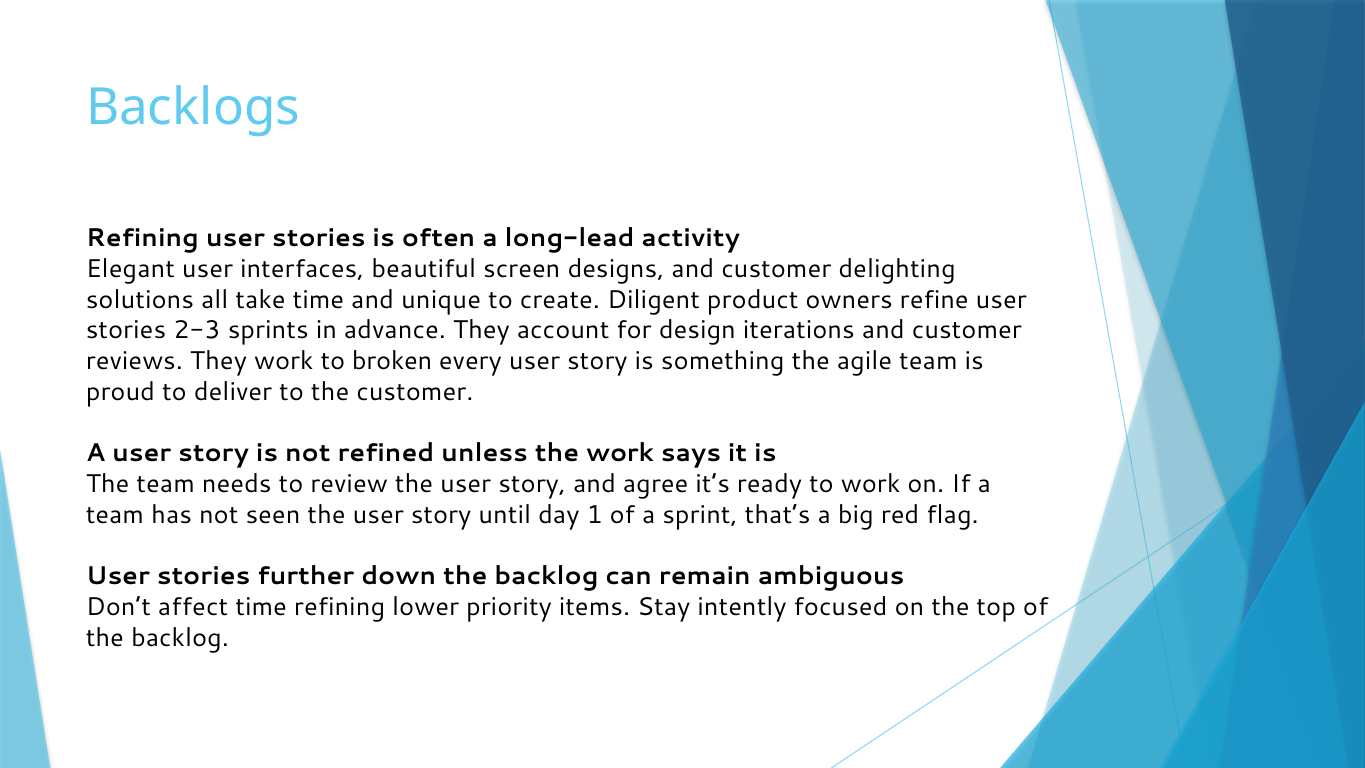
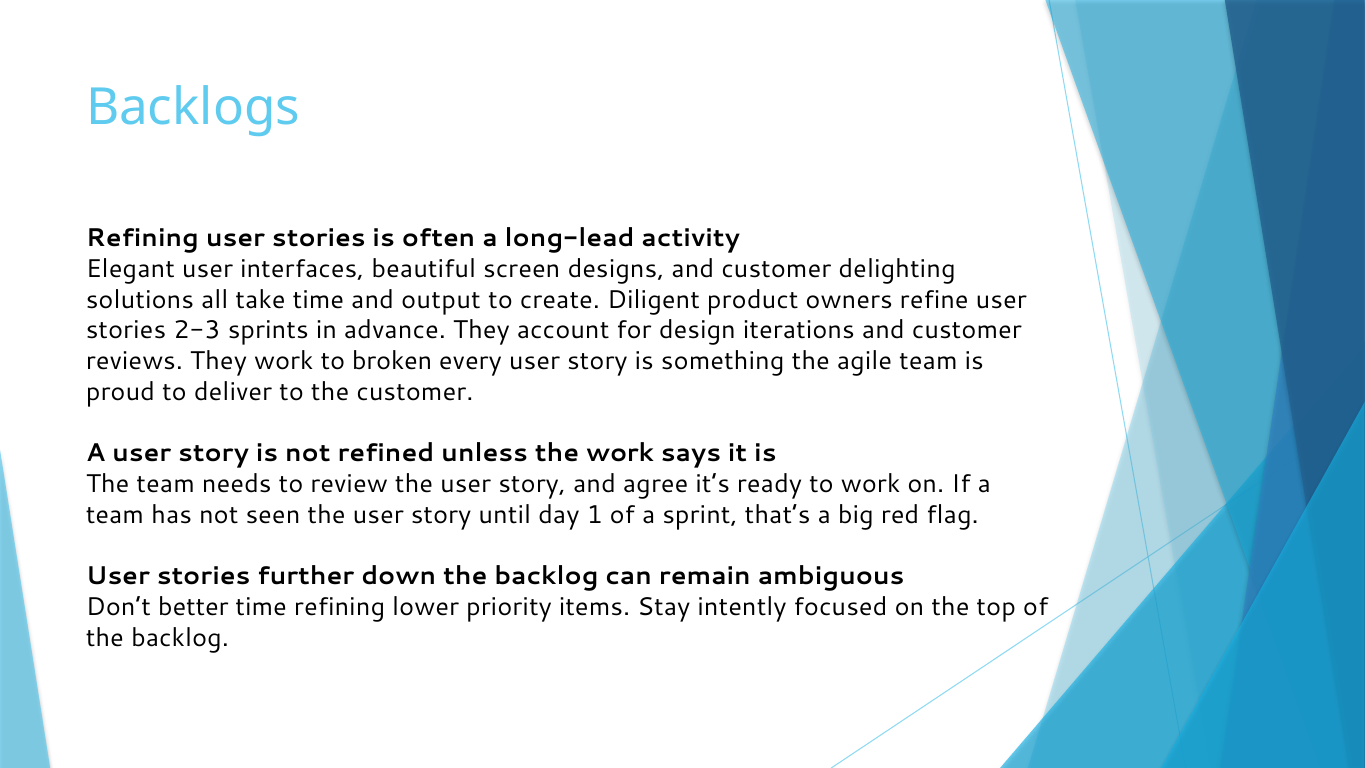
unique: unique -> output
affect: affect -> better
